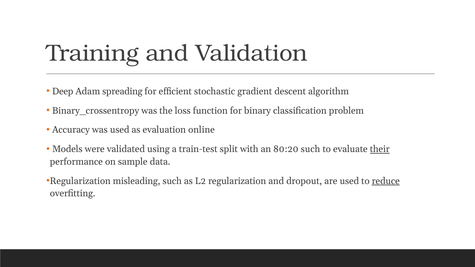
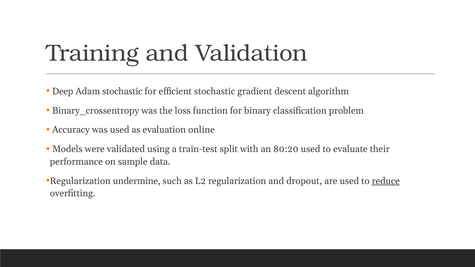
Adam spreading: spreading -> stochastic
80:20 such: such -> used
their underline: present -> none
misleading: misleading -> undermine
